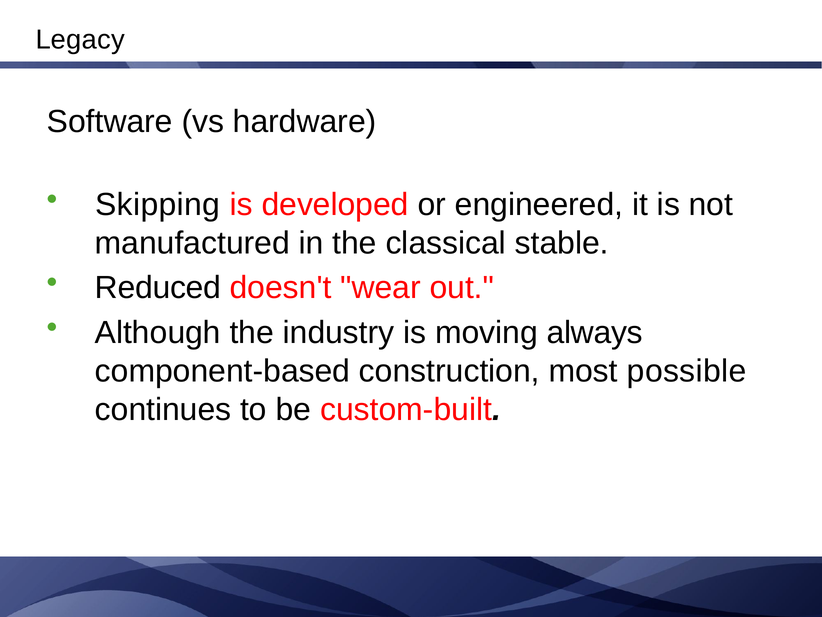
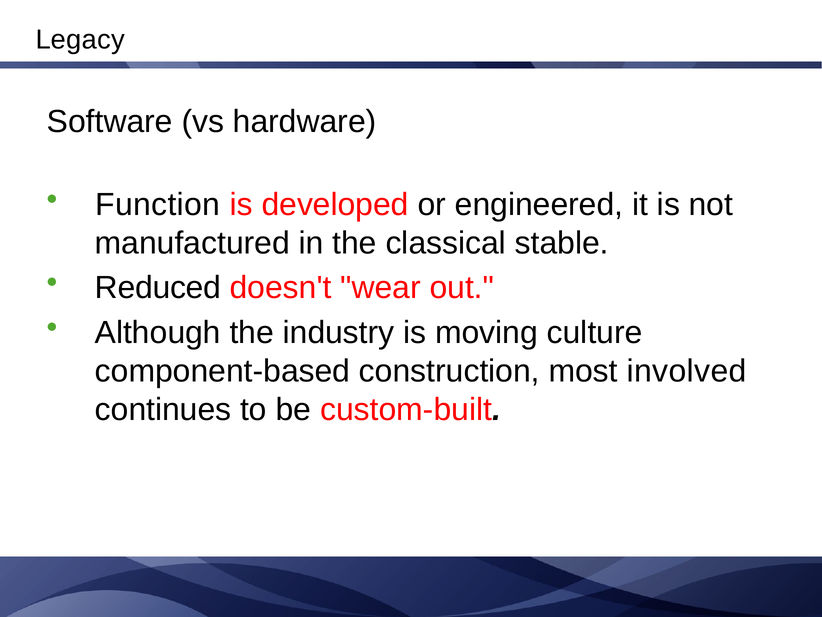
Skipping: Skipping -> Function
always: always -> culture
possible: possible -> involved
